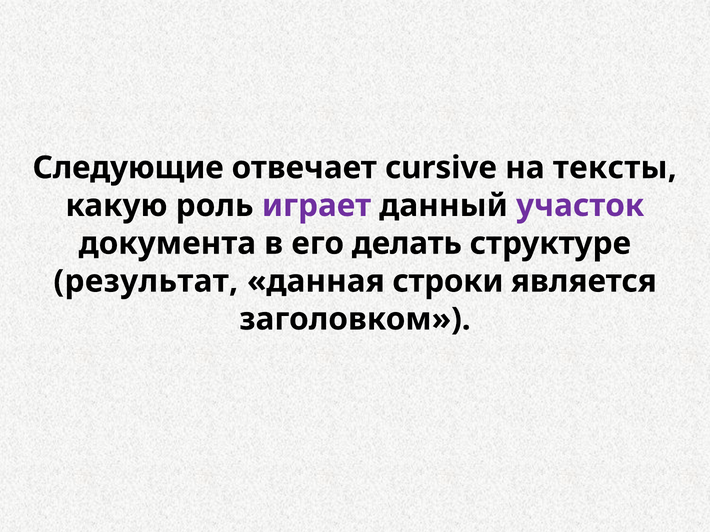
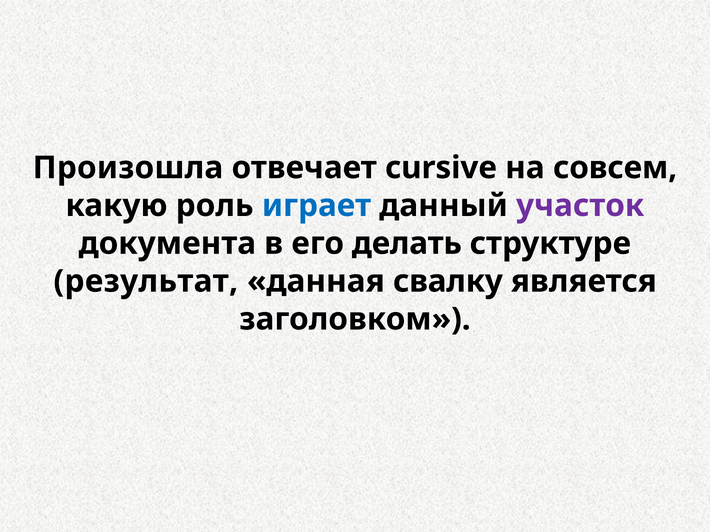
Следующие: Следующие -> Произошла
тексты: тексты -> совсем
играет colour: purple -> blue
строки: строки -> свалку
